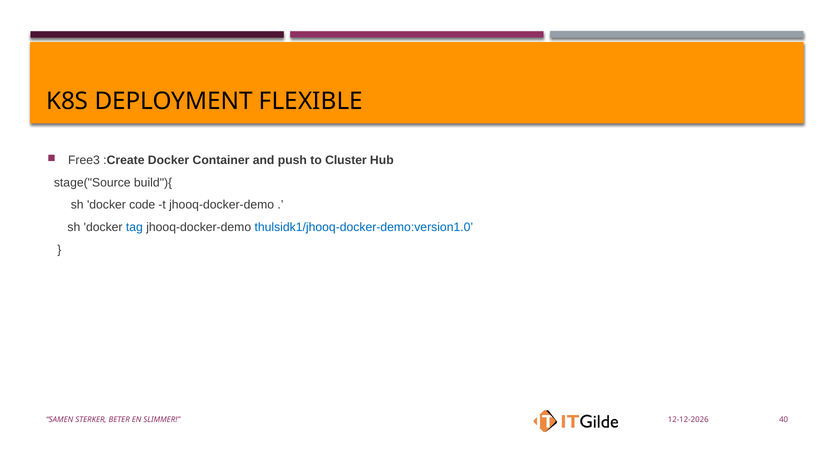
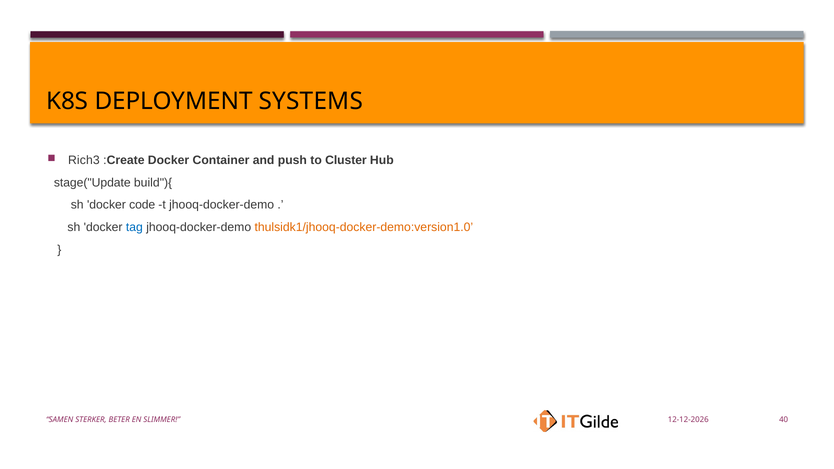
FLEXIBLE: FLEXIBLE -> SYSTEMS
Free3: Free3 -> Rich3
stage("Source: stage("Source -> stage("Update
thulsidk1/jhooq-docker-demo:version1.0 colour: blue -> orange
